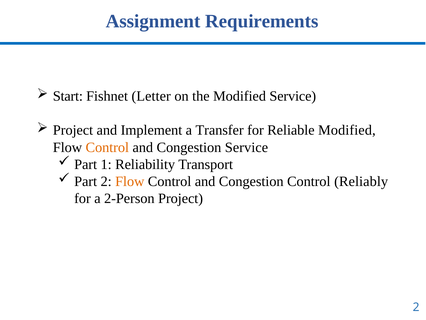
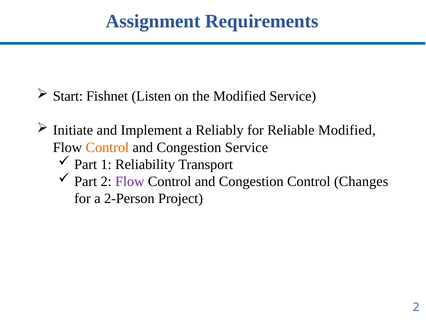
Letter: Letter -> Listen
Project at (73, 130): Project -> Initiate
Transfer: Transfer -> Reliably
Flow at (130, 181) colour: orange -> purple
Reliably: Reliably -> Changes
